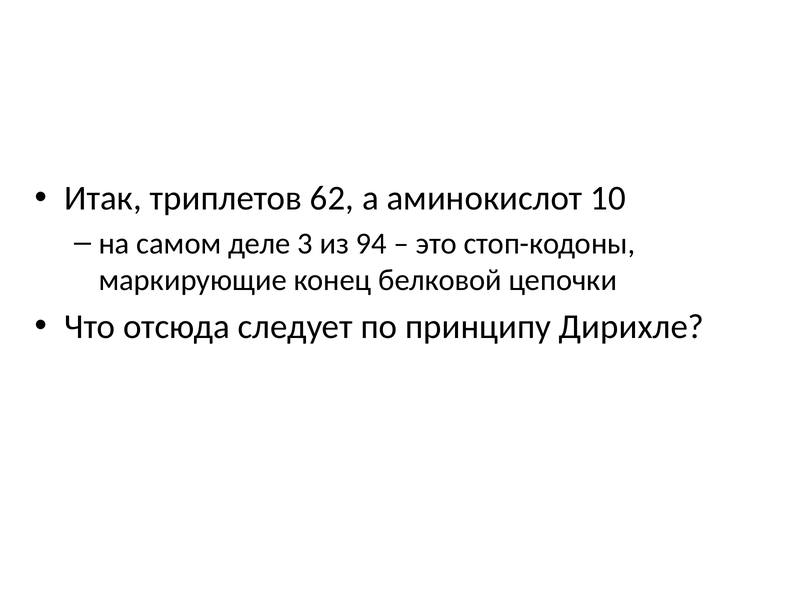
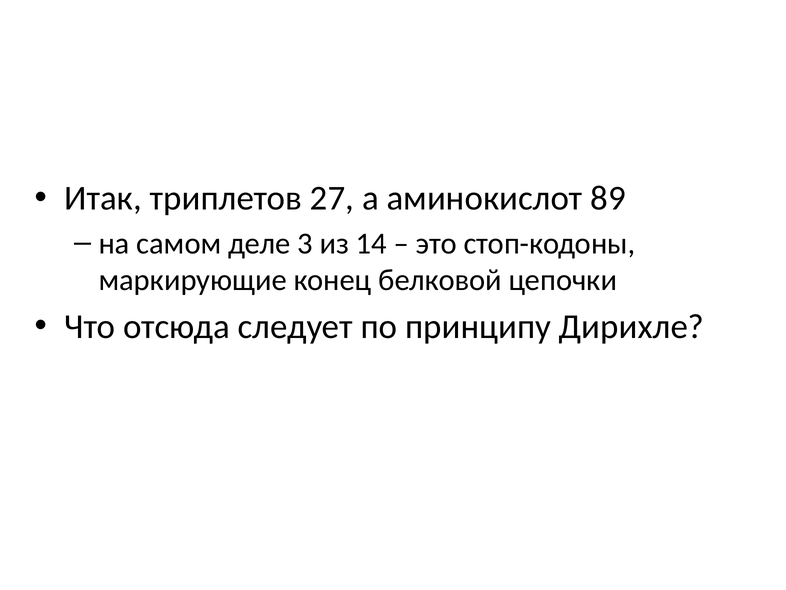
62: 62 -> 27
10: 10 -> 89
94: 94 -> 14
